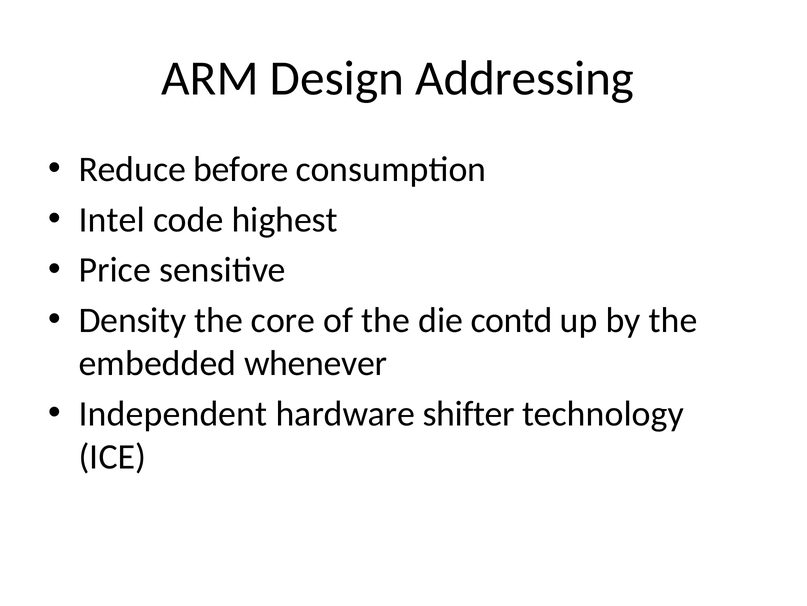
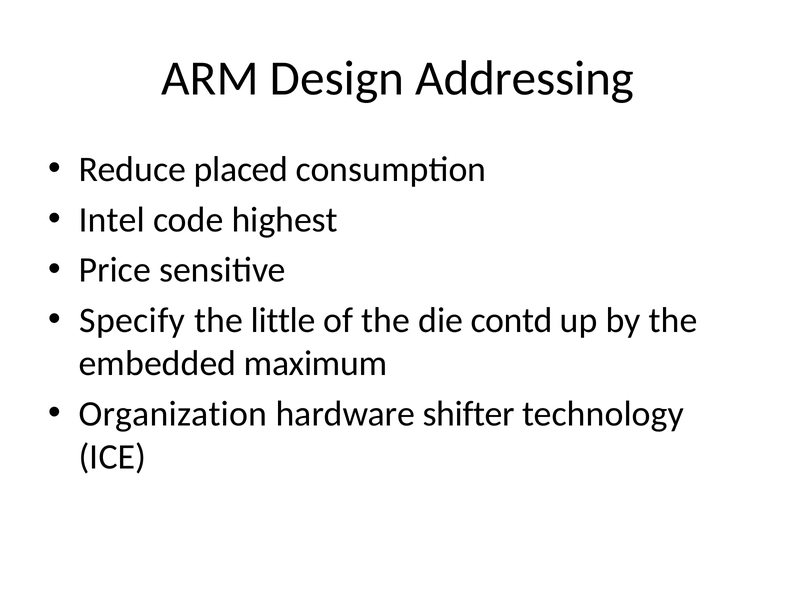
before: before -> placed
Density: Density -> Specify
core: core -> little
whenever: whenever -> maximum
Independent: Independent -> Organization
